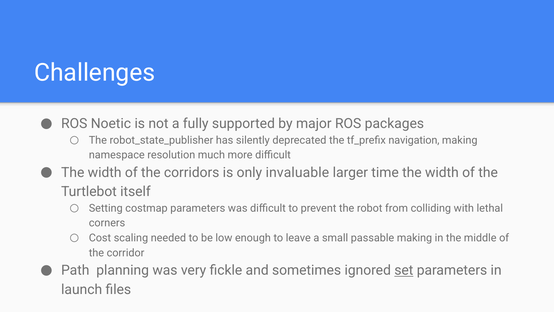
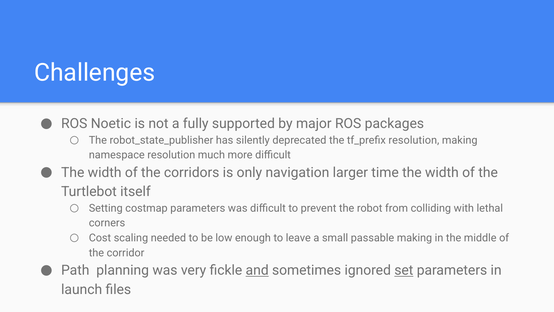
tf_prefix navigation: navigation -> resolution
invaluable: invaluable -> navigation
and underline: none -> present
